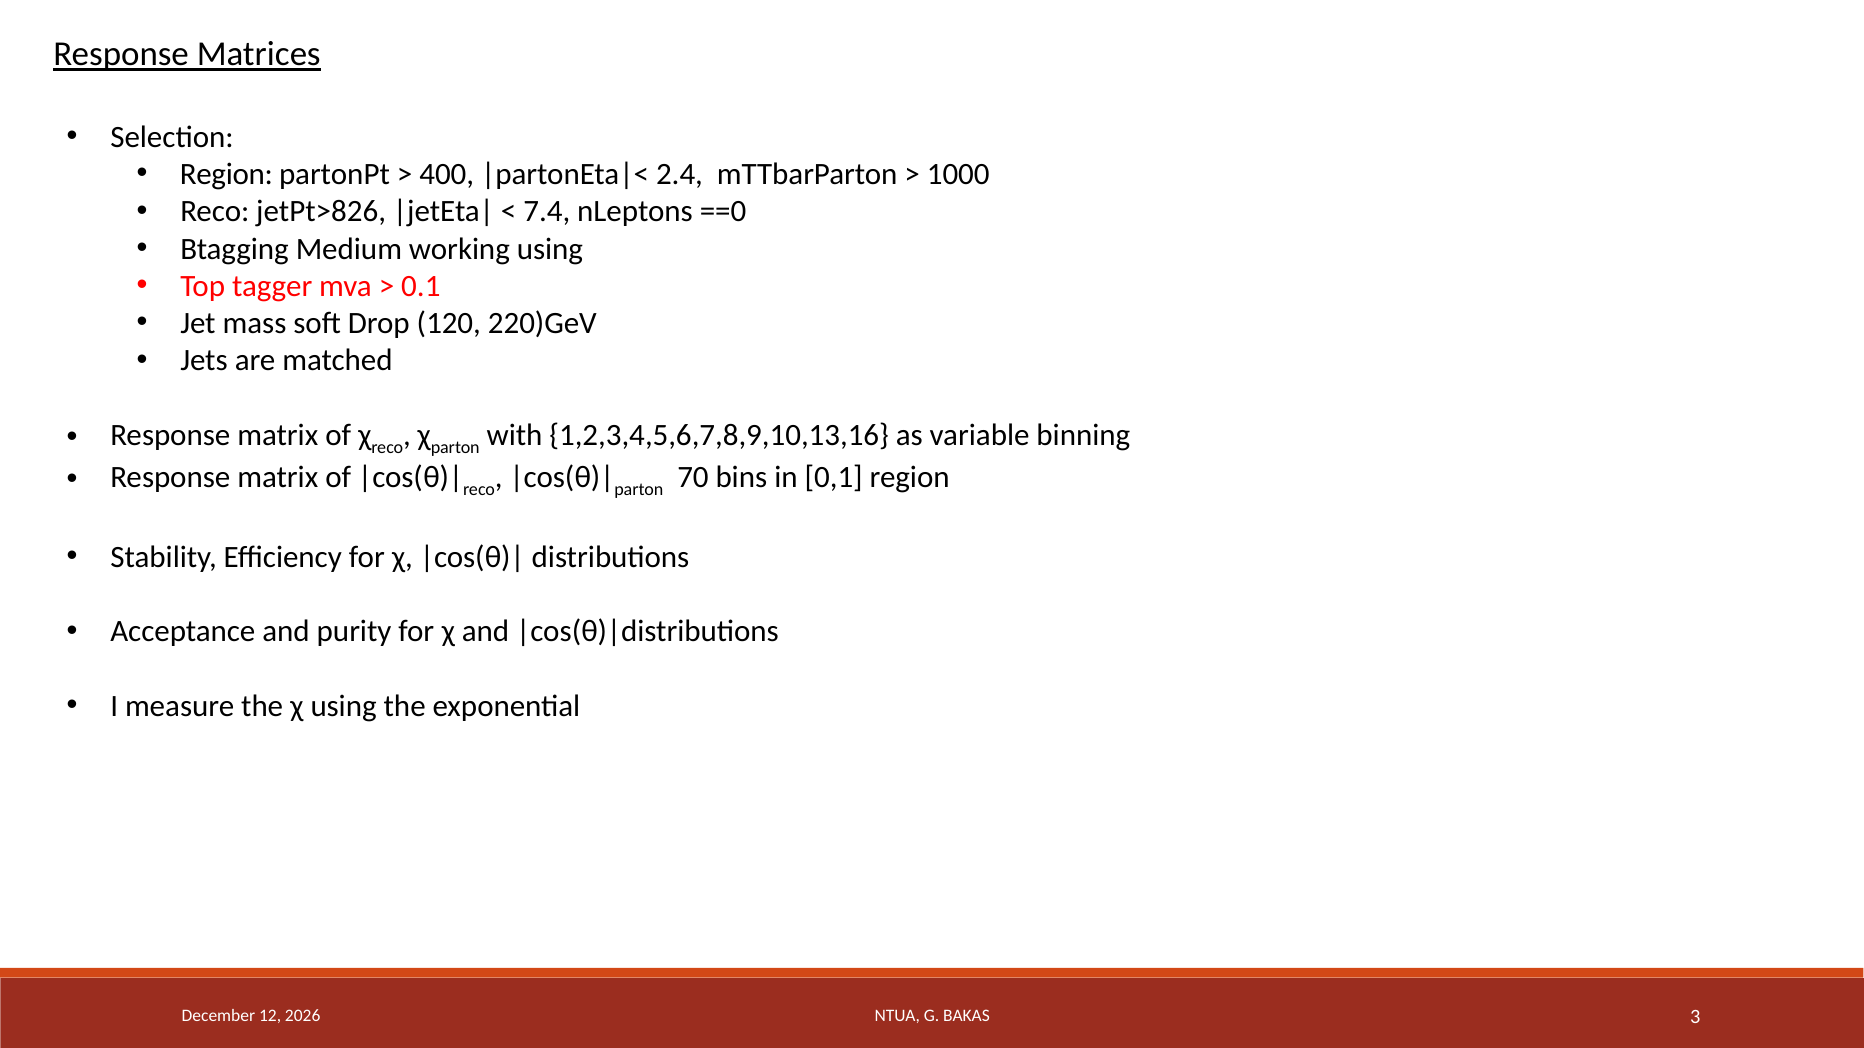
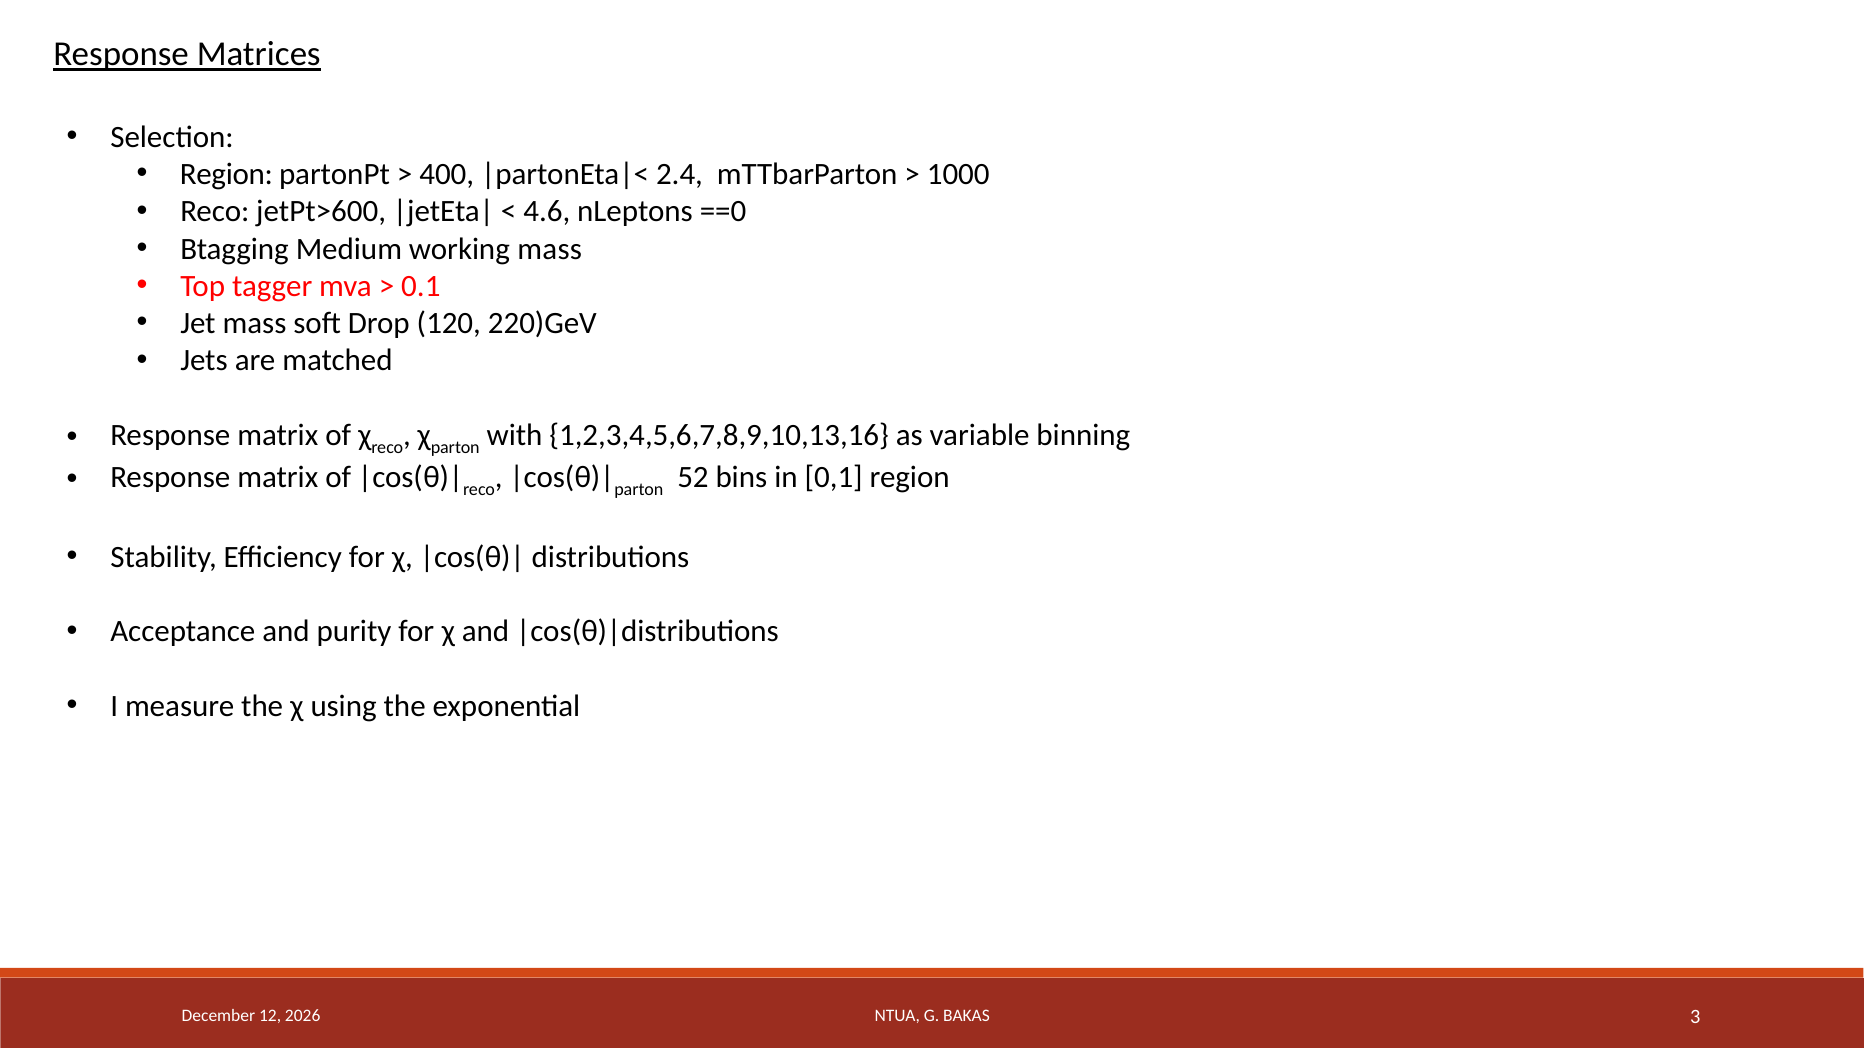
jetPt>826: jetPt>826 -> jetPt>600
7.4: 7.4 -> 4.6
working using: using -> mass
70: 70 -> 52
